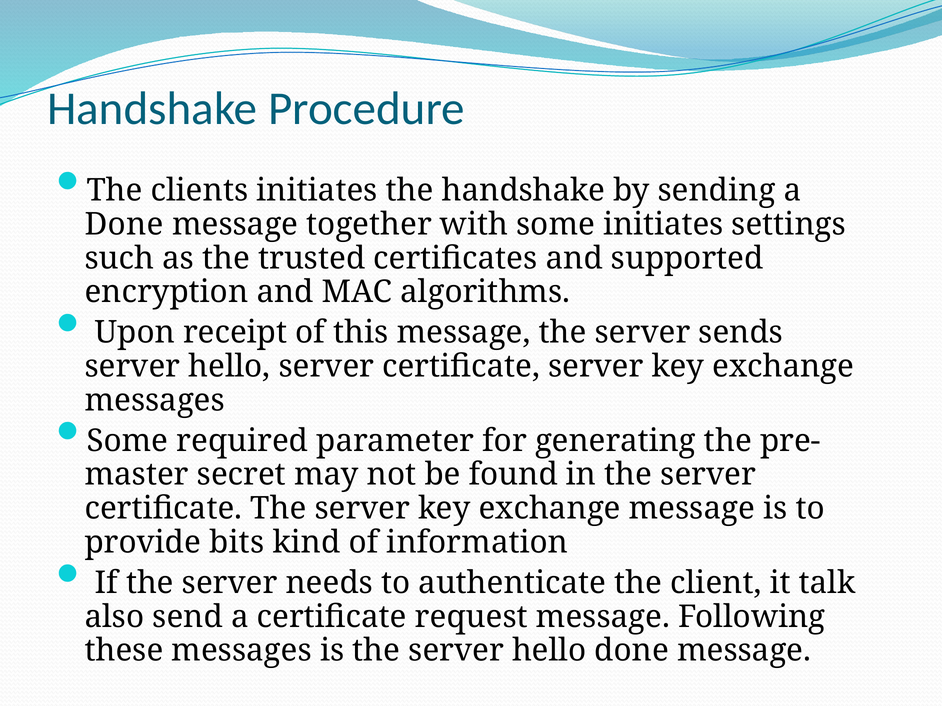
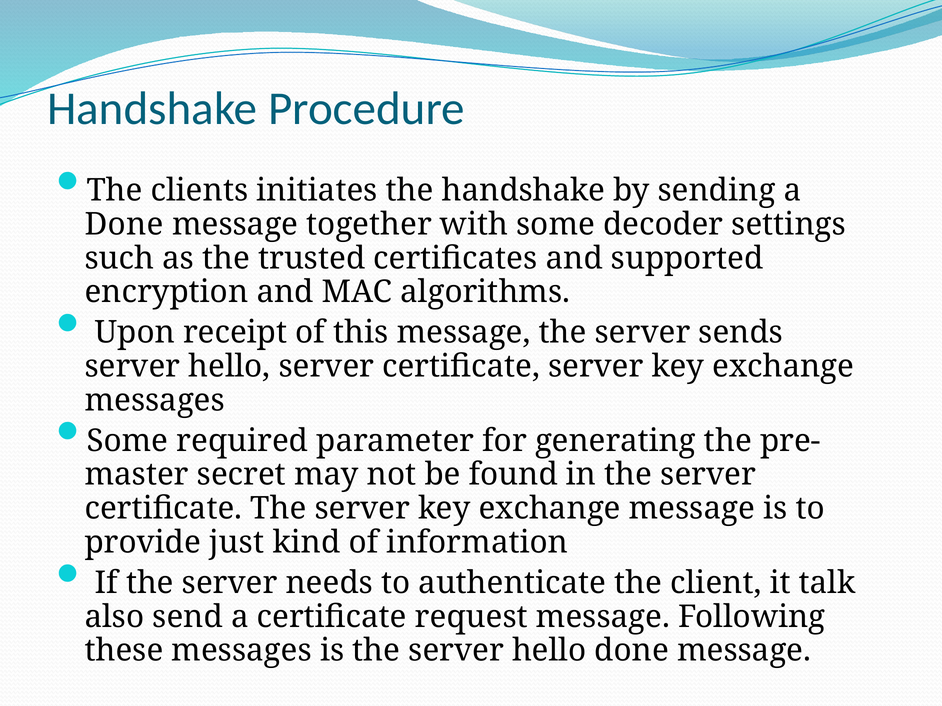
some initiates: initiates -> decoder
bits: bits -> just
